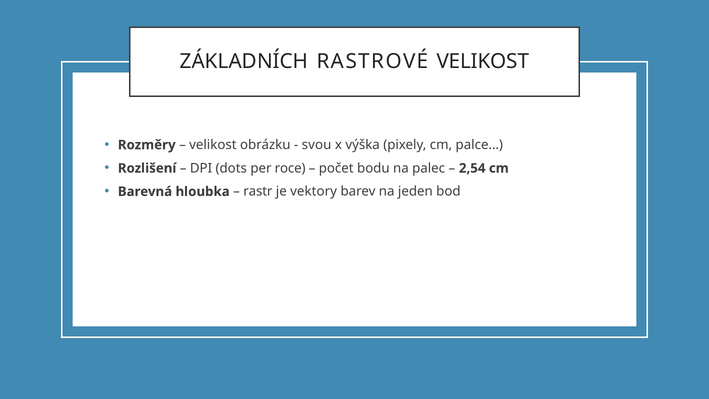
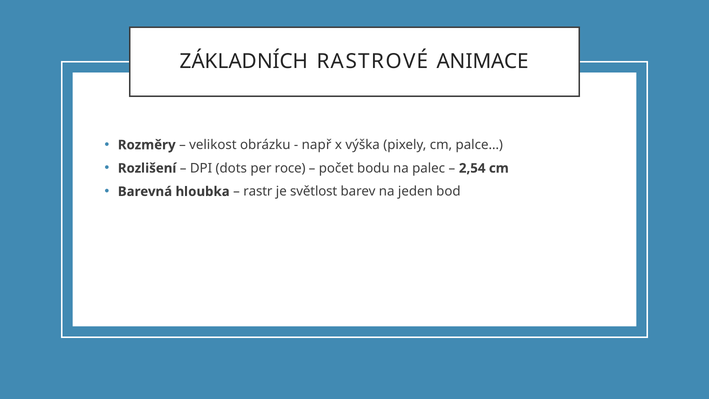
RASTROVÉ VELIKOST: VELIKOST -> ANIMACE
svou: svou -> např
vektory: vektory -> světlost
